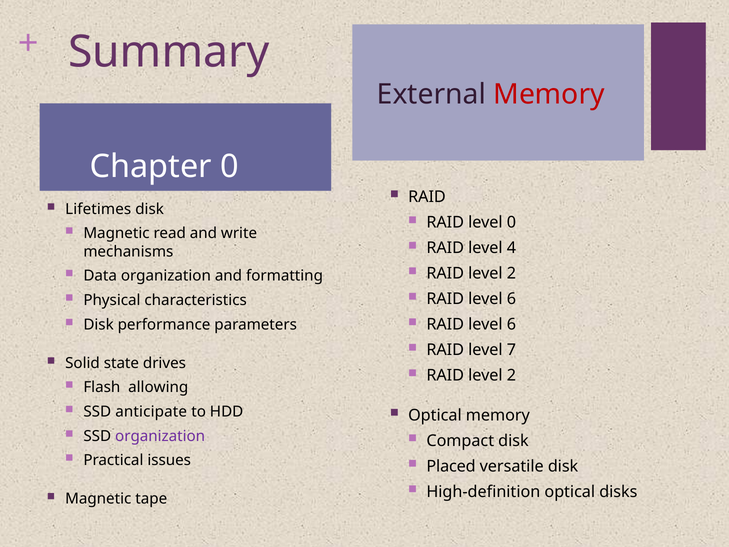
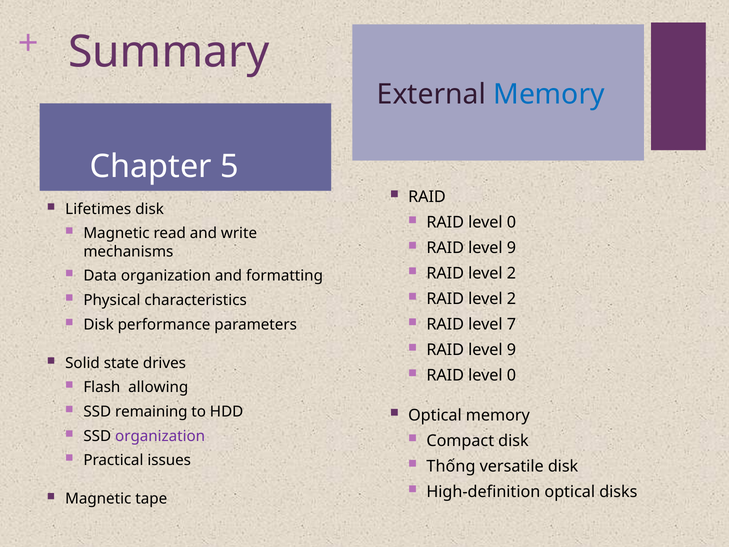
Memory at (549, 94) colour: red -> blue
Chapter 0: 0 -> 5
4 at (511, 248): 4 -> 9
6 at (511, 299): 6 -> 2
6 at (511, 324): 6 -> 7
7 at (511, 350): 7 -> 9
2 at (511, 375): 2 -> 0
anticipate: anticipate -> remaining
Placed: Placed -> Thống
